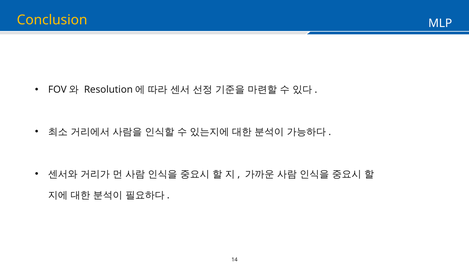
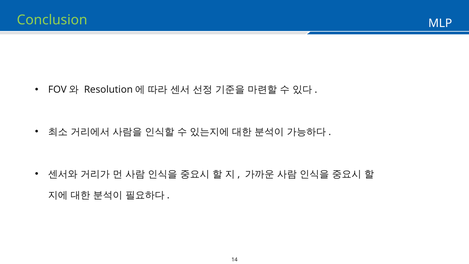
Conclusion colour: yellow -> light green
